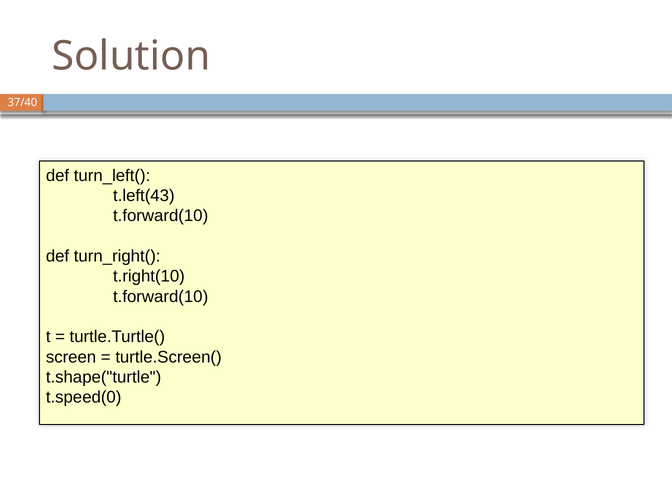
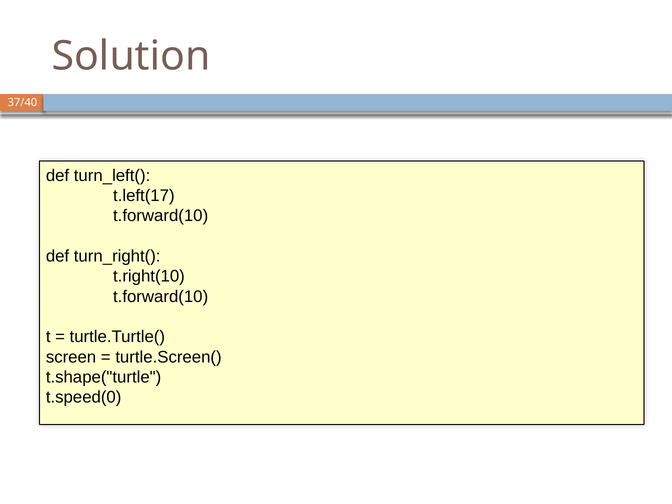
t.left(43: t.left(43 -> t.left(17
